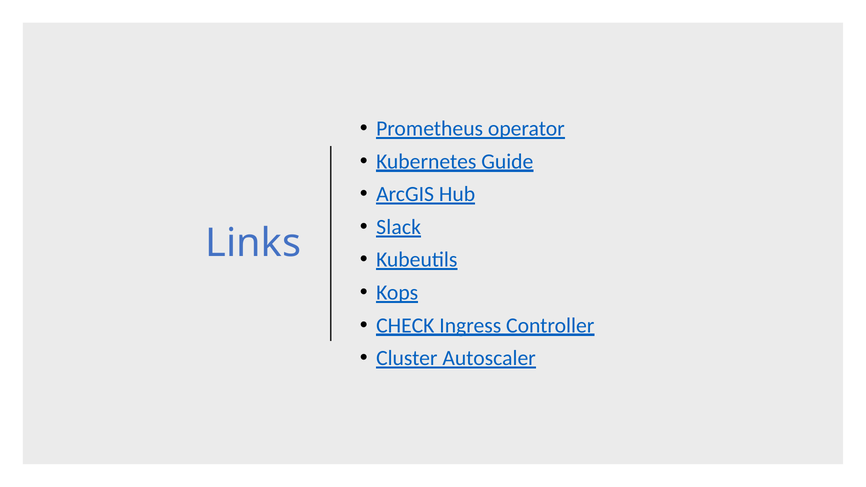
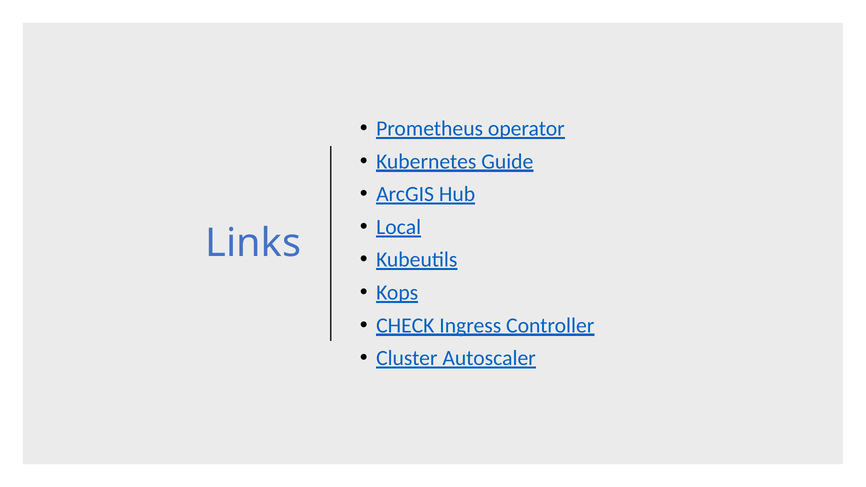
Slack: Slack -> Local
